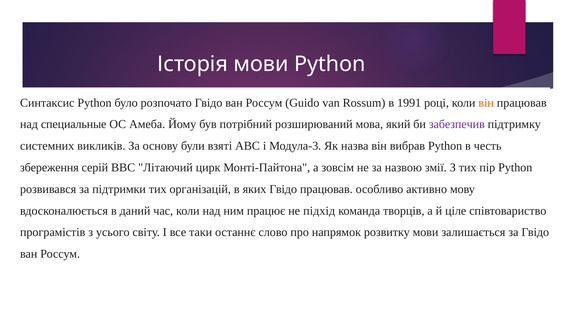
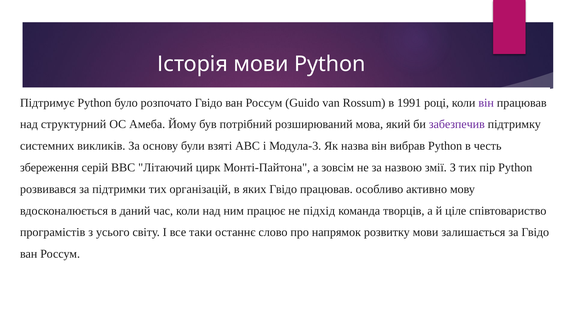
Синтаксис: Синтаксис -> Підтримує
він at (486, 103) colour: orange -> purple
специальные: специальные -> структурний
